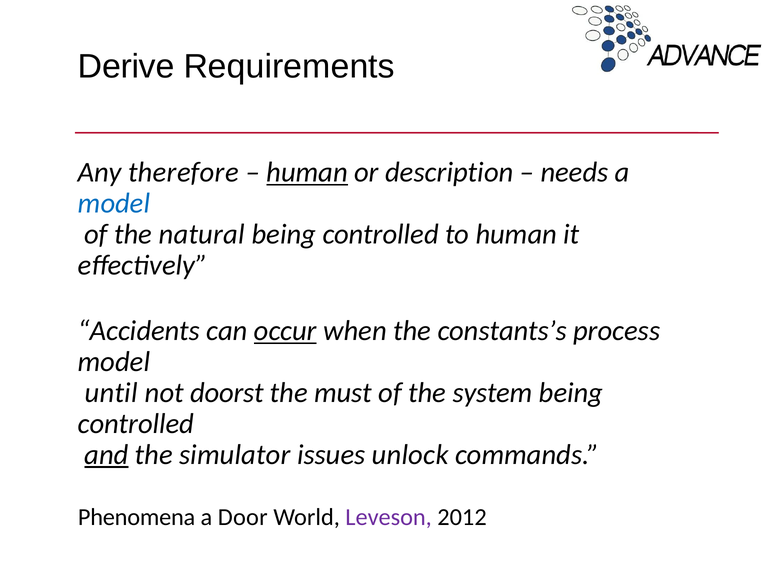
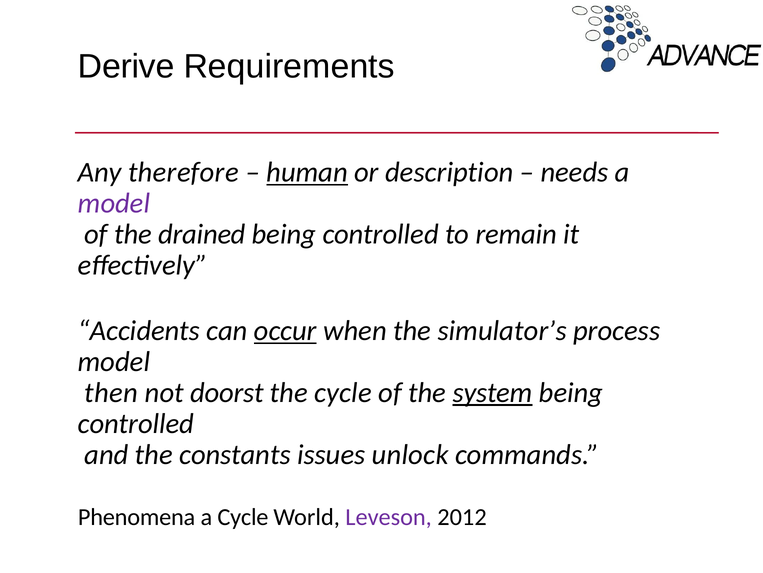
model at (114, 203) colour: blue -> purple
natural: natural -> drained
to human: human -> remain
constants’s: constants’s -> simulator’s
until: until -> then
the must: must -> cycle
system underline: none -> present
and underline: present -> none
simulator: simulator -> constants
a Door: Door -> Cycle
